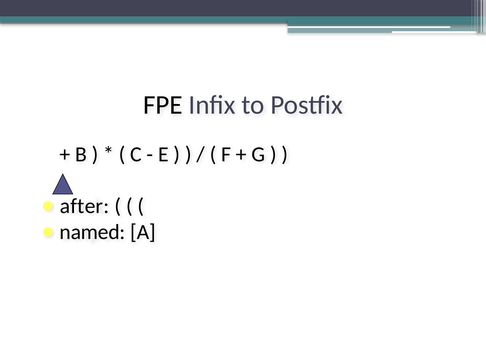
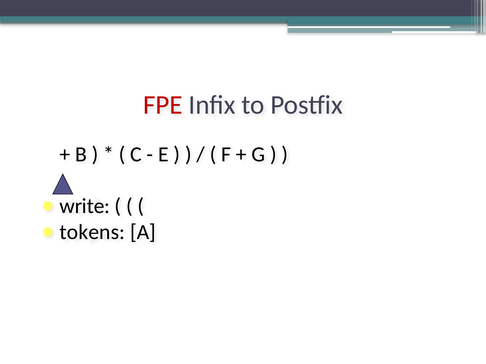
FPE colour: black -> red
after: after -> write
named: named -> tokens
